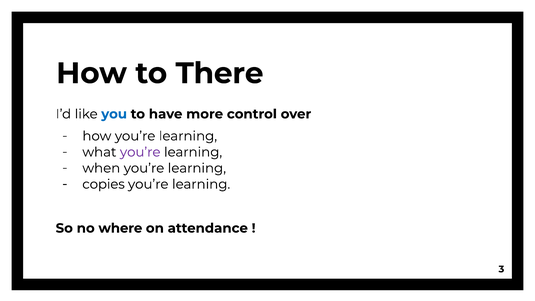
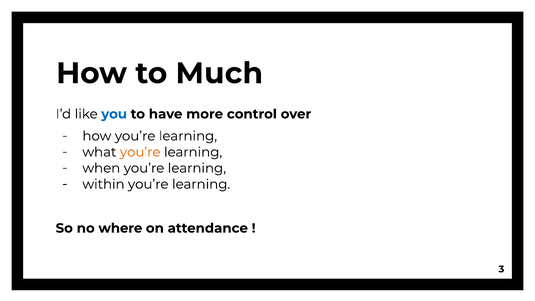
There: There -> Much
you’re at (140, 152) colour: purple -> orange
copies: copies -> within
